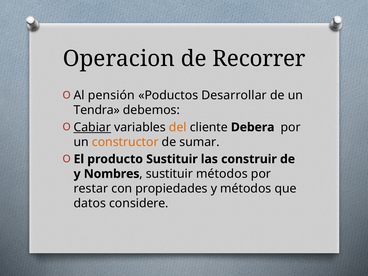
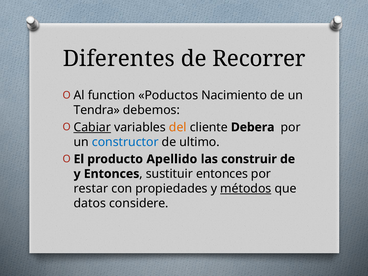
Operacion: Operacion -> Diferentes
pensión: pensión -> function
Desarrollar: Desarrollar -> Nacimiento
constructor colour: orange -> blue
sumar: sumar -> ultimo
producto Sustituir: Sustituir -> Apellido
y Nombres: Nombres -> Entonces
sustituir métodos: métodos -> entonces
métodos at (246, 189) underline: none -> present
